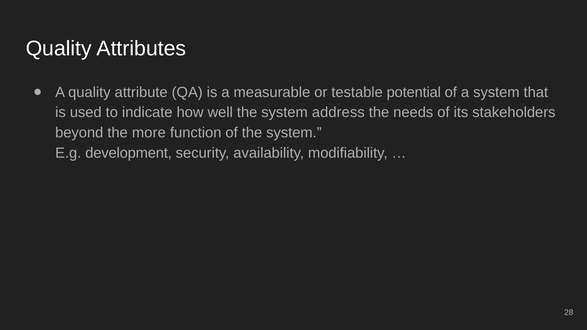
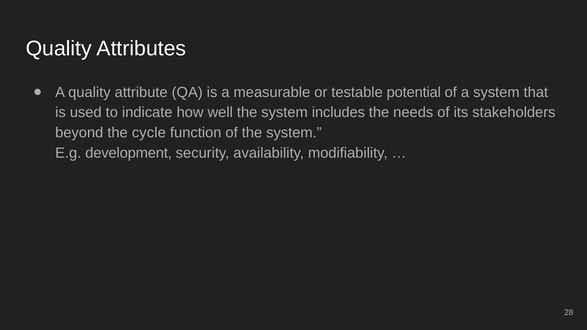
address: address -> includes
more: more -> cycle
